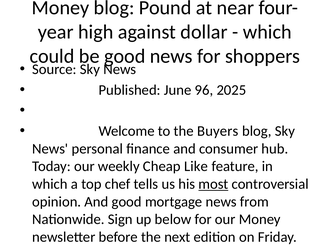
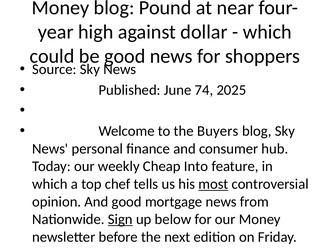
96: 96 -> 74
Like: Like -> Into
Sign at (120, 219) underline: none -> present
